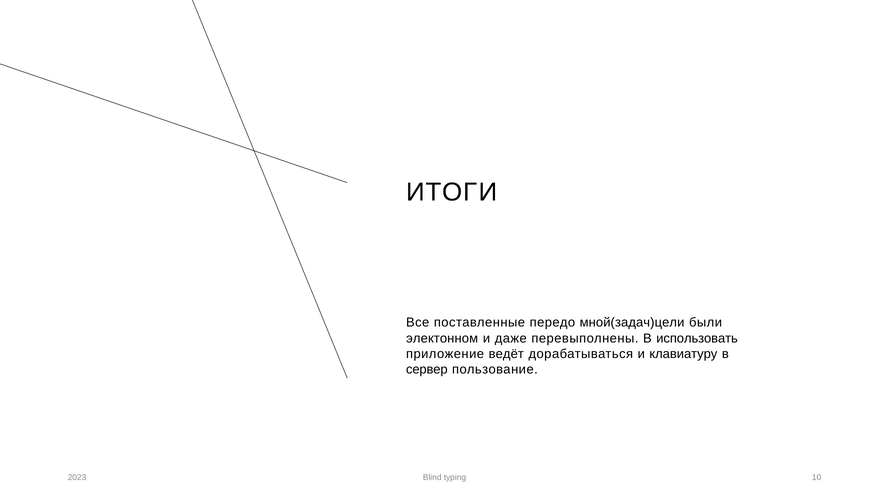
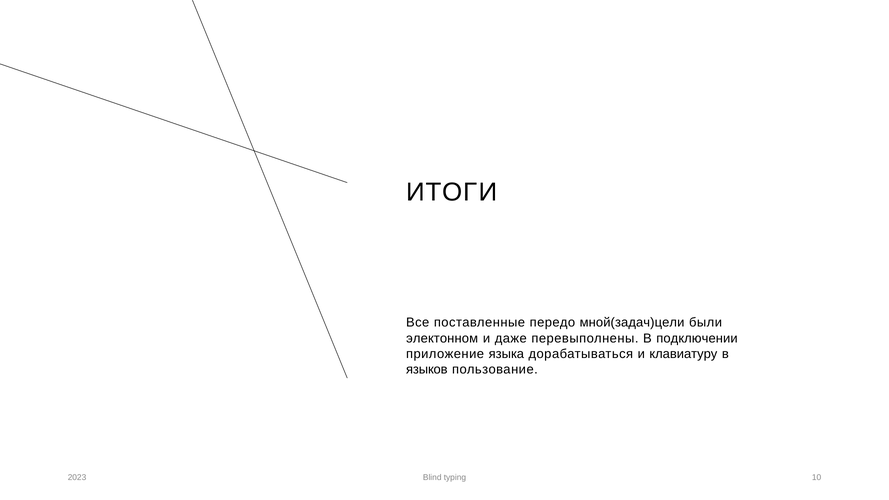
использовать: использовать -> подключении
ведёт: ведёт -> языка
сервер: сервер -> языков
